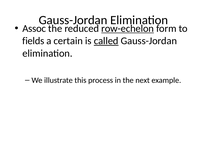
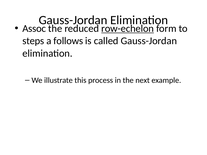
fields: fields -> steps
certain: certain -> follows
called underline: present -> none
